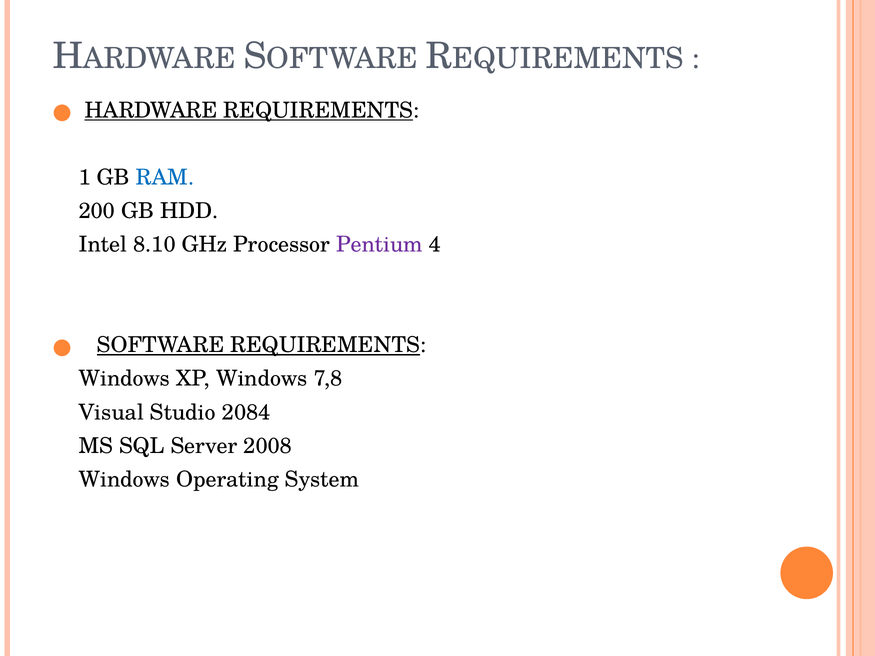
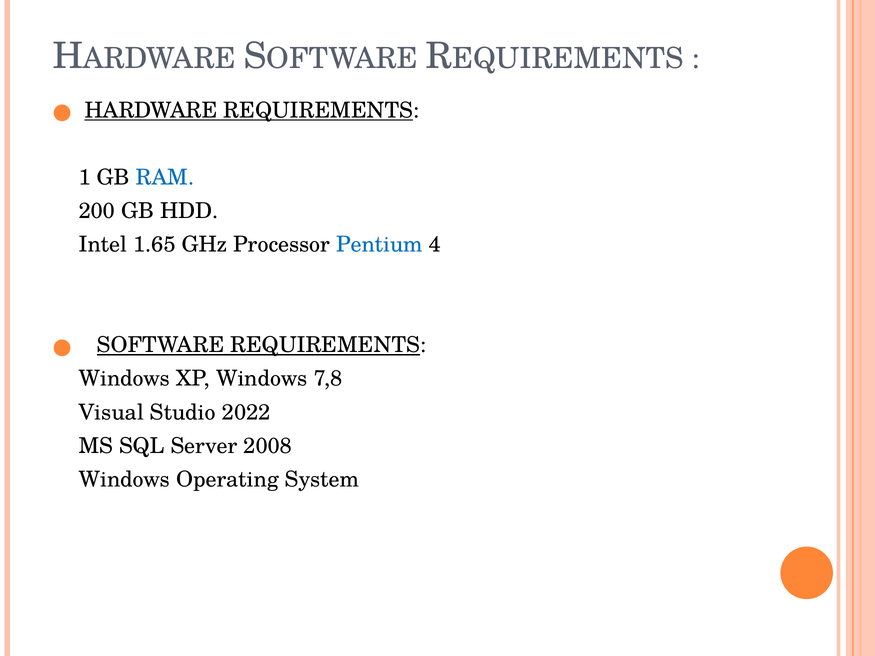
8.10: 8.10 -> 1.65
Pentium colour: purple -> blue
2084: 2084 -> 2022
